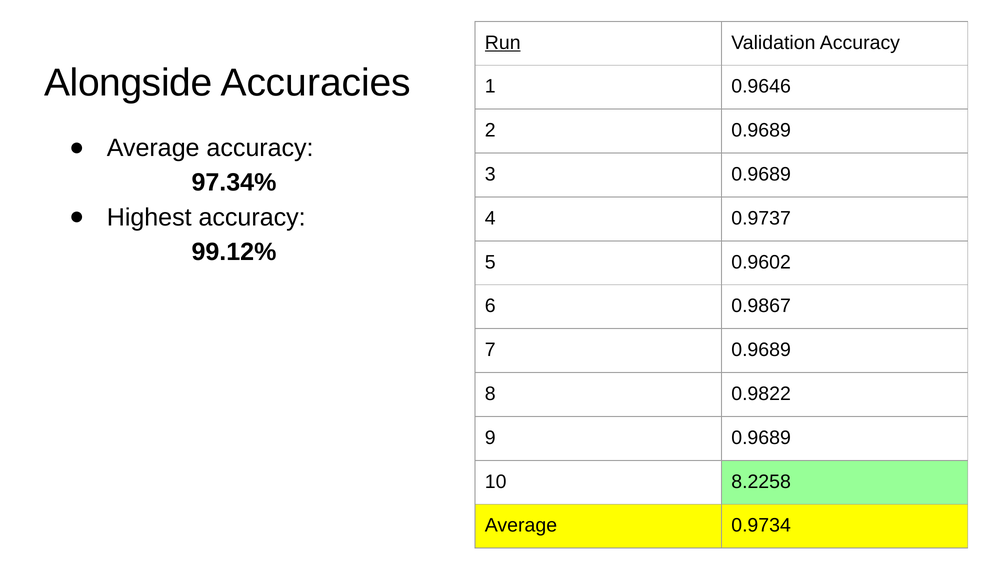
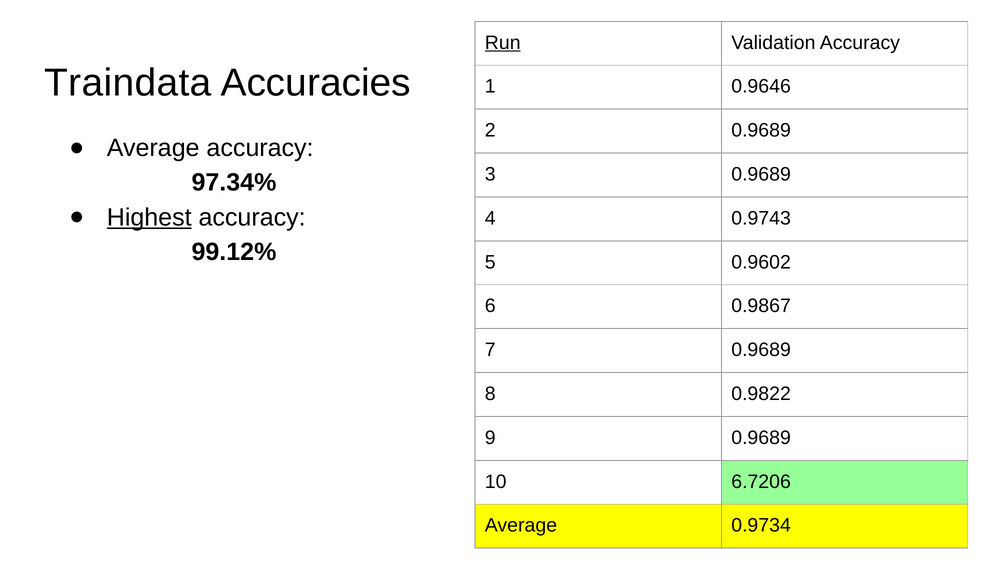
Alongside: Alongside -> Traindata
Highest underline: none -> present
0.9737: 0.9737 -> 0.9743
8.2258: 8.2258 -> 6.7206
